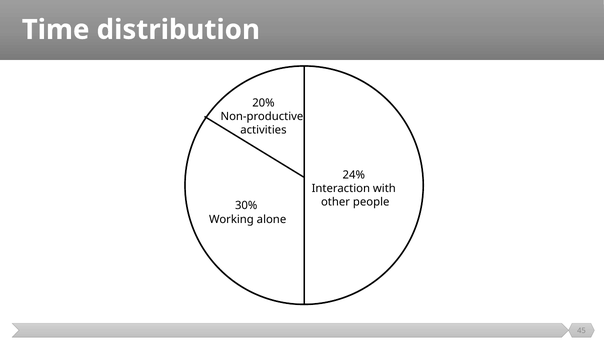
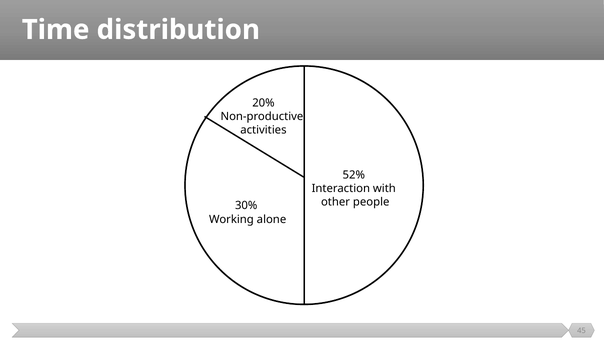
24%: 24% -> 52%
